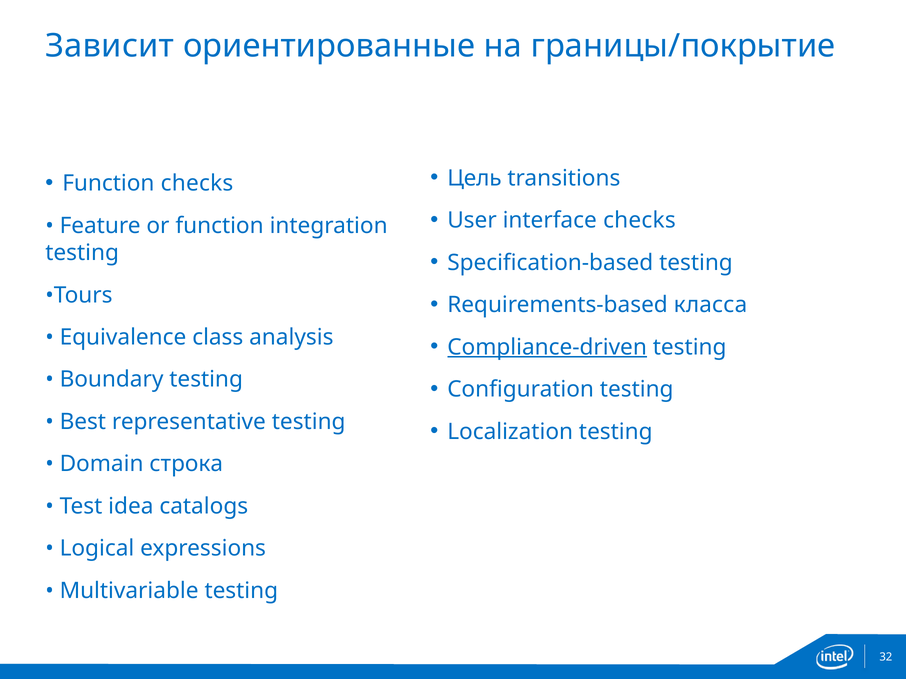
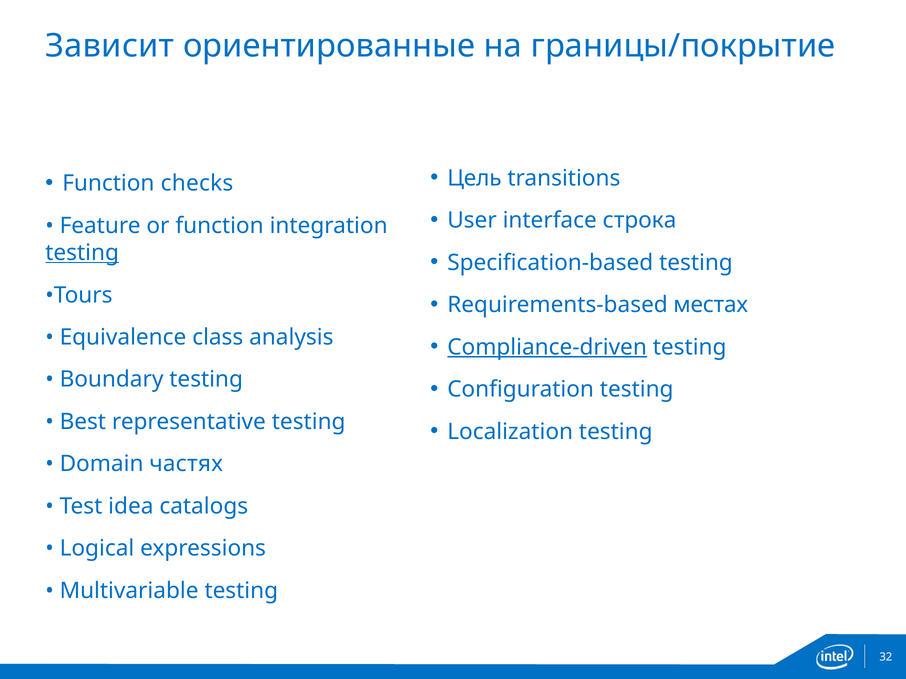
interface checks: checks -> строка
testing at (82, 253) underline: none -> present
класса: класса -> местах
строка: строка -> частях
